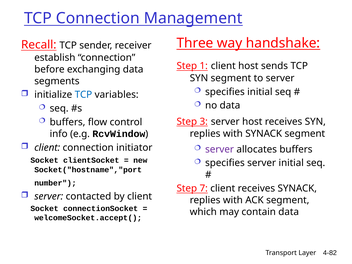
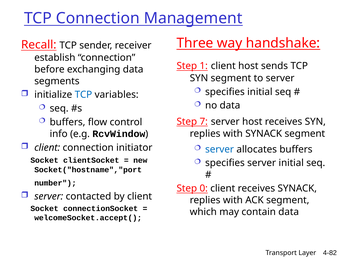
3: 3 -> 7
server at (220, 149) colour: purple -> blue
7: 7 -> 0
